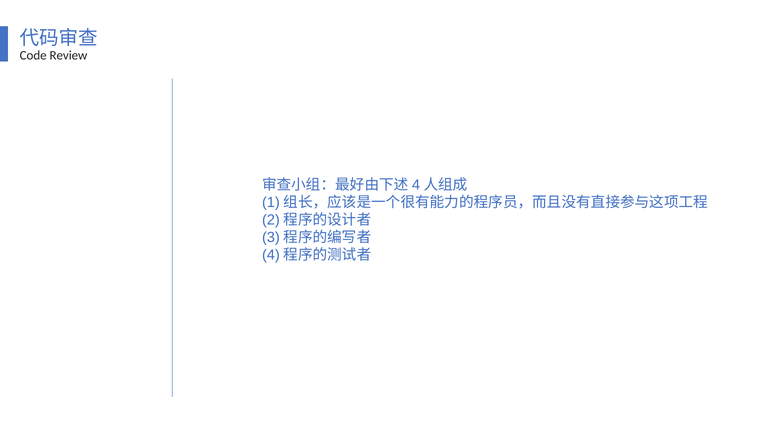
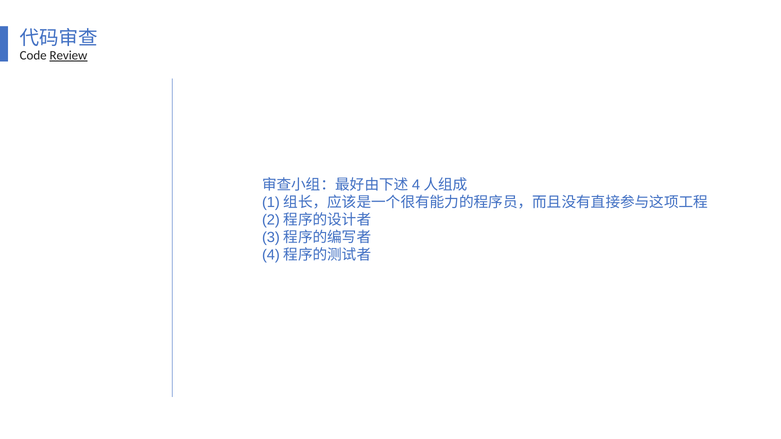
Review underline: none -> present
